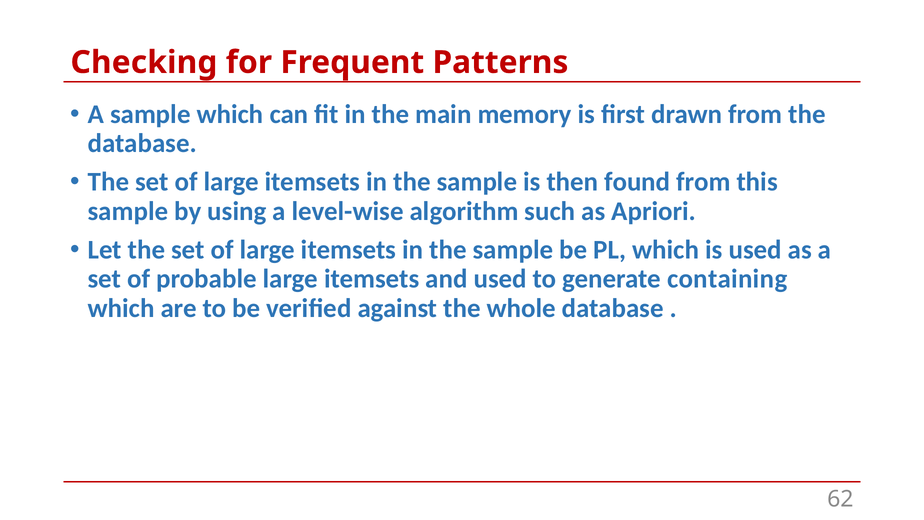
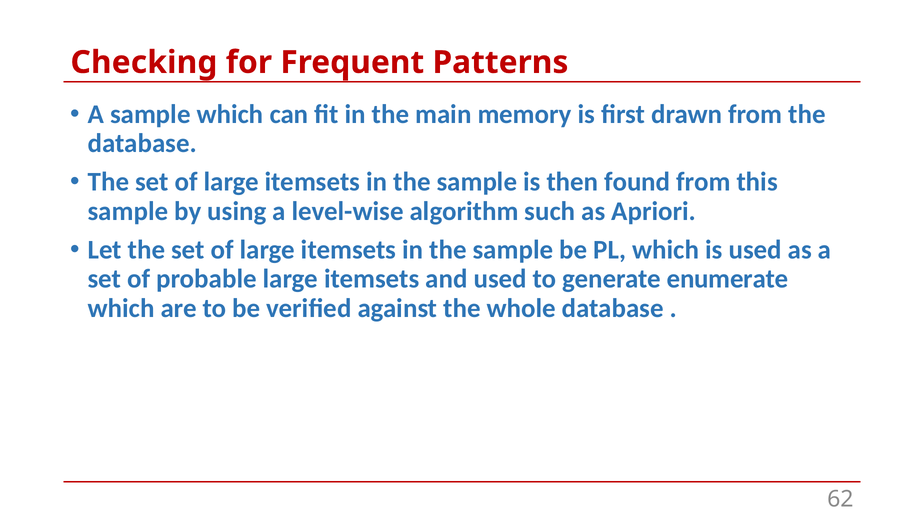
containing: containing -> enumerate
